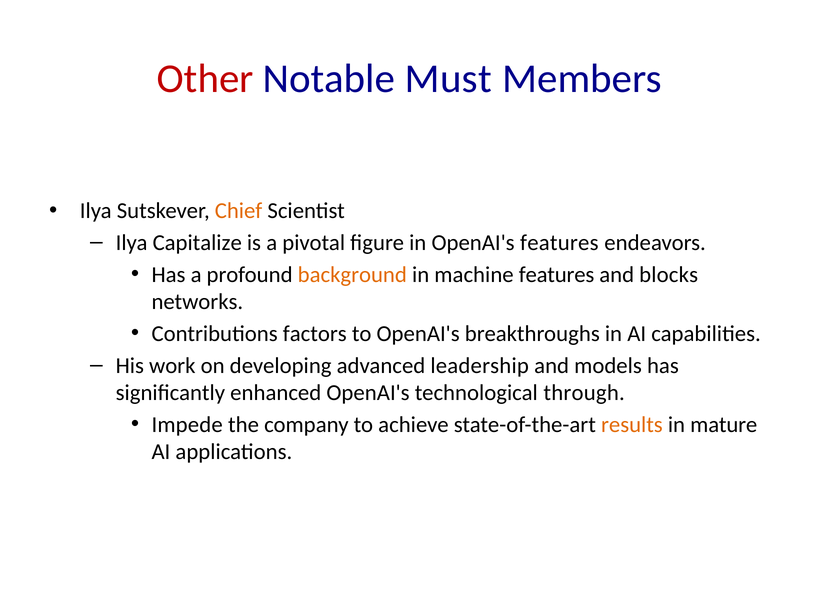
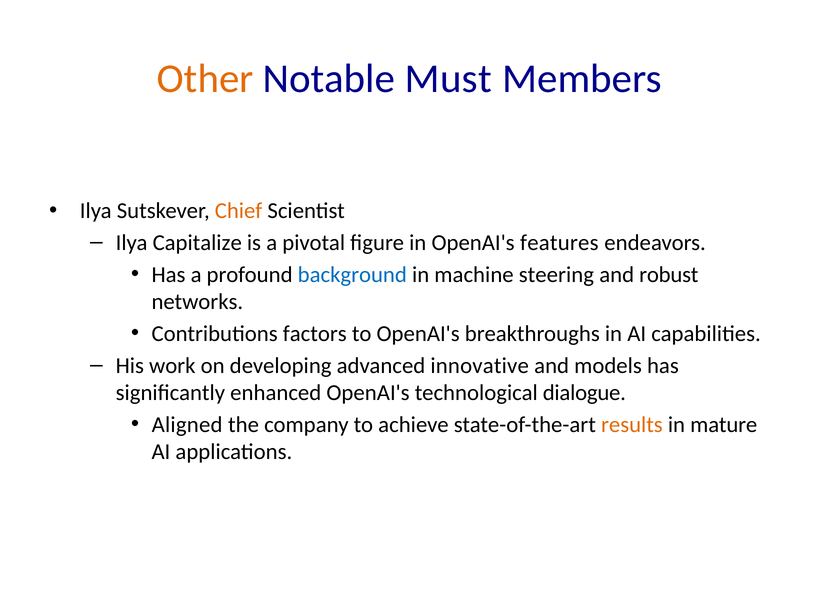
Other colour: red -> orange
background colour: orange -> blue
machine features: features -> steering
blocks: blocks -> robust
leadership: leadership -> innovative
through: through -> dialogue
Impede: Impede -> Aligned
